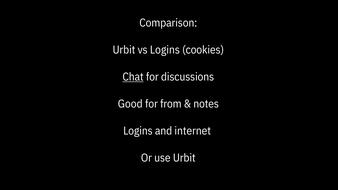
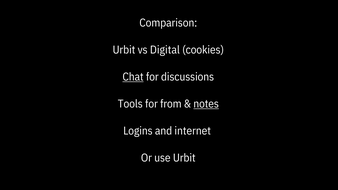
vs Logins: Logins -> Digital
Good: Good -> Tools
notes underline: none -> present
